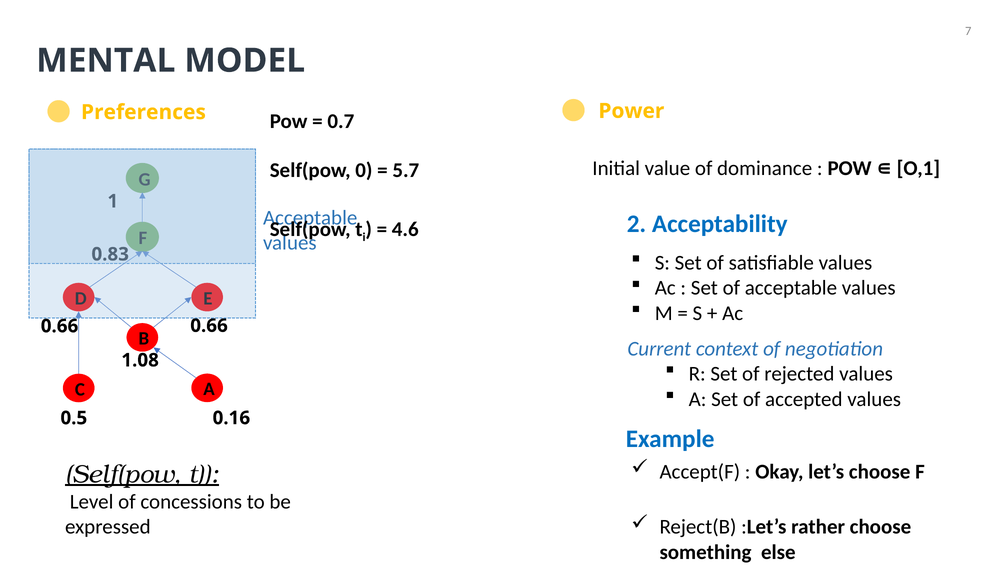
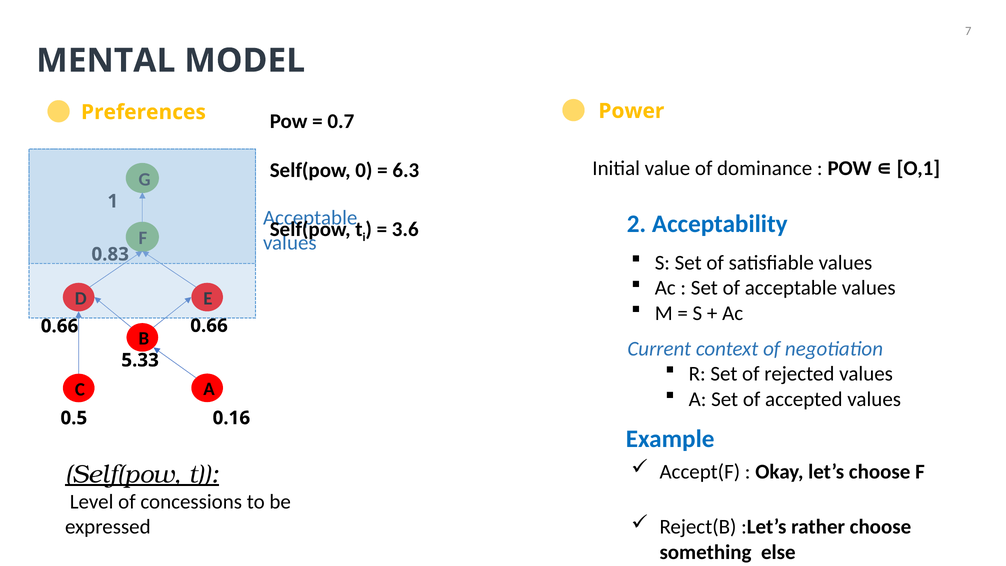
5.7: 5.7 -> 6.3
4.6: 4.6 -> 3.6
1.08: 1.08 -> 5.33
